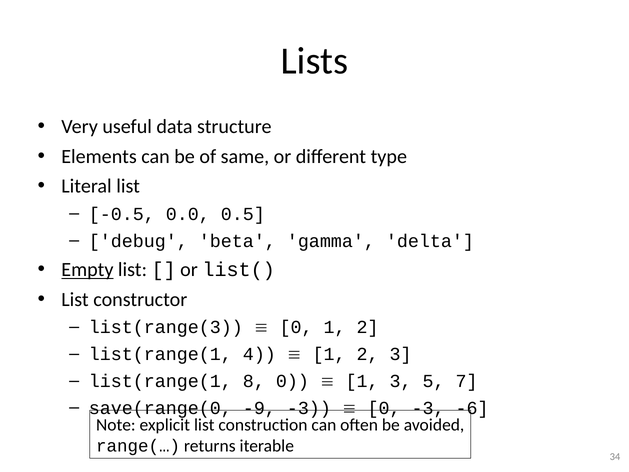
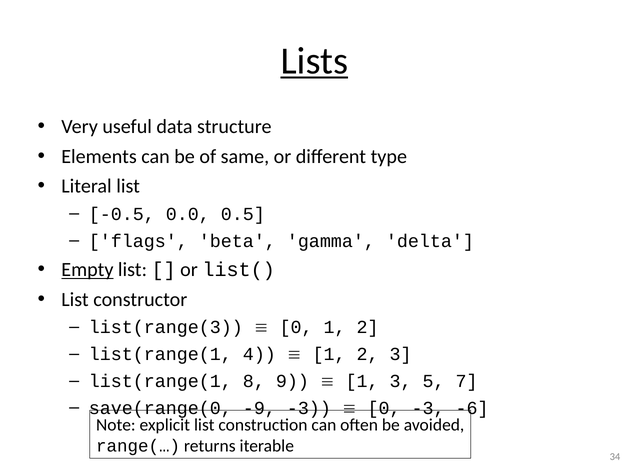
Lists underline: none -> present
debug: debug -> flags
8 0: 0 -> 9
